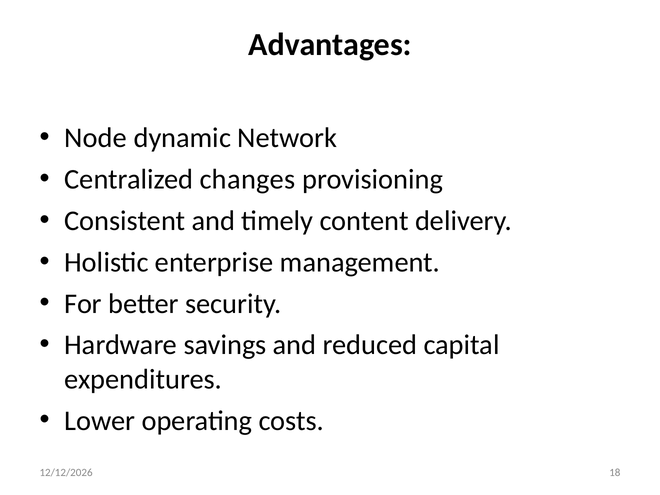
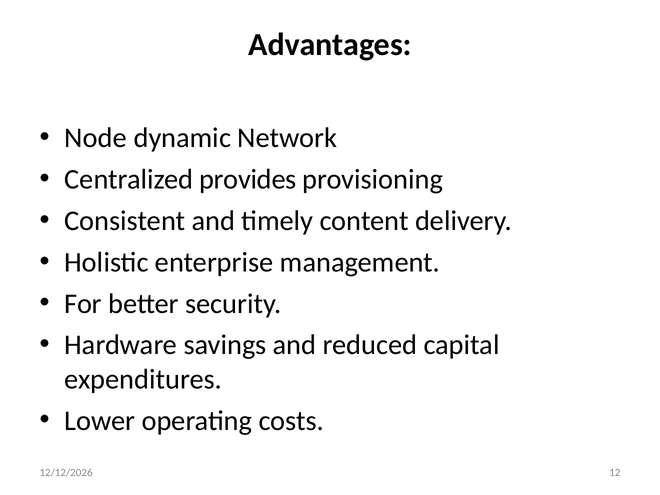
changes: changes -> provides
18: 18 -> 12
